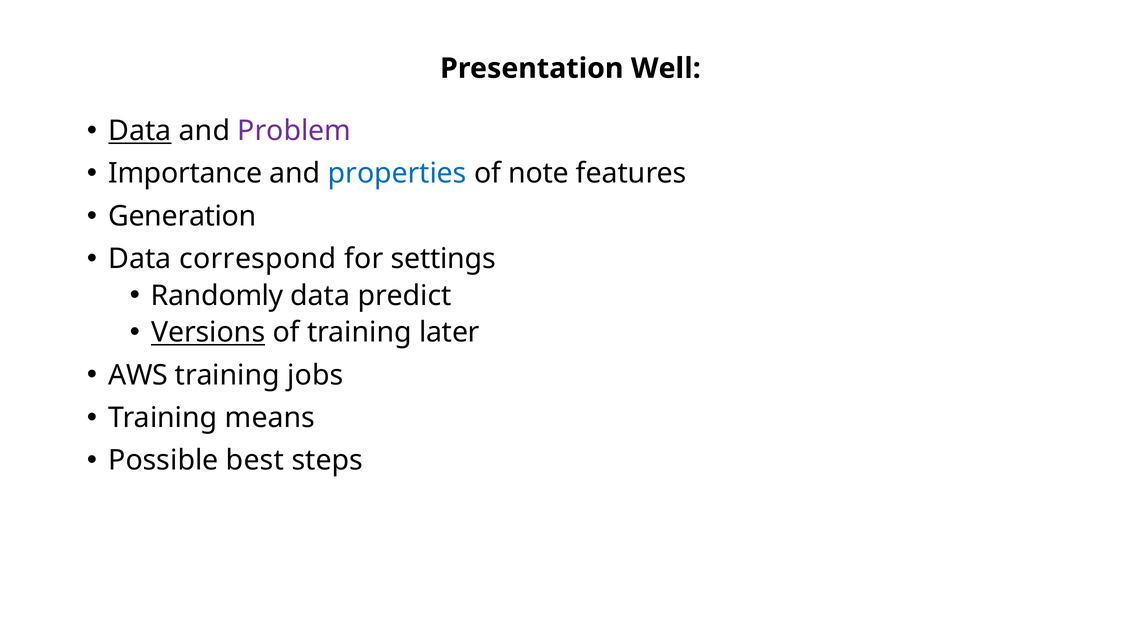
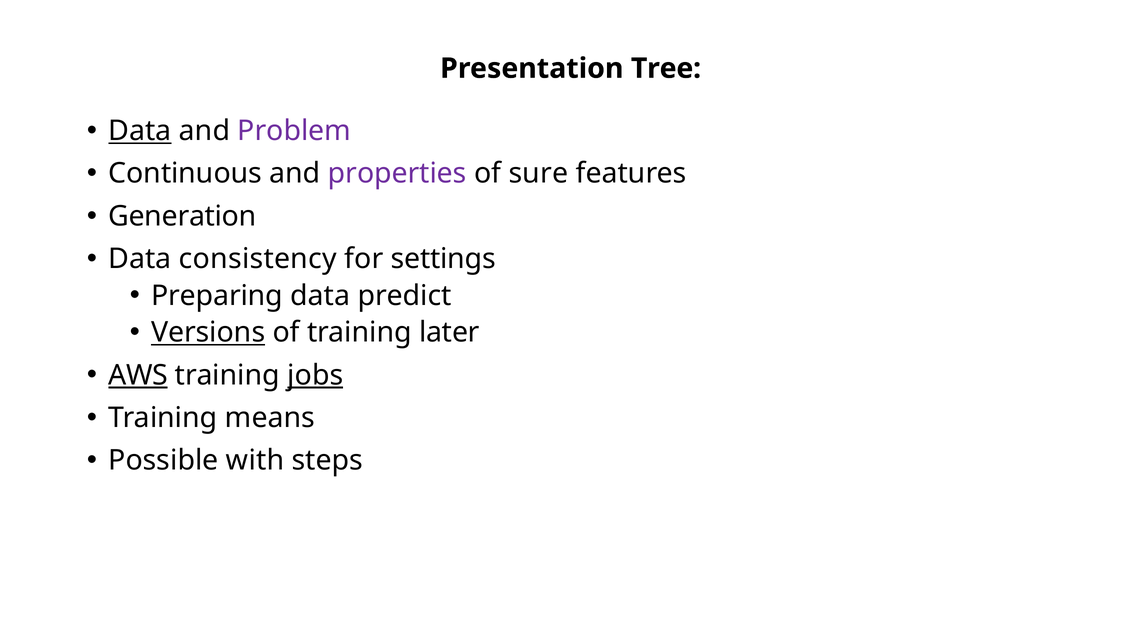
Well: Well -> Tree
Importance: Importance -> Continuous
properties colour: blue -> purple
note: note -> sure
correspond: correspond -> consistency
Randomly: Randomly -> Preparing
AWS underline: none -> present
jobs underline: none -> present
best: best -> with
